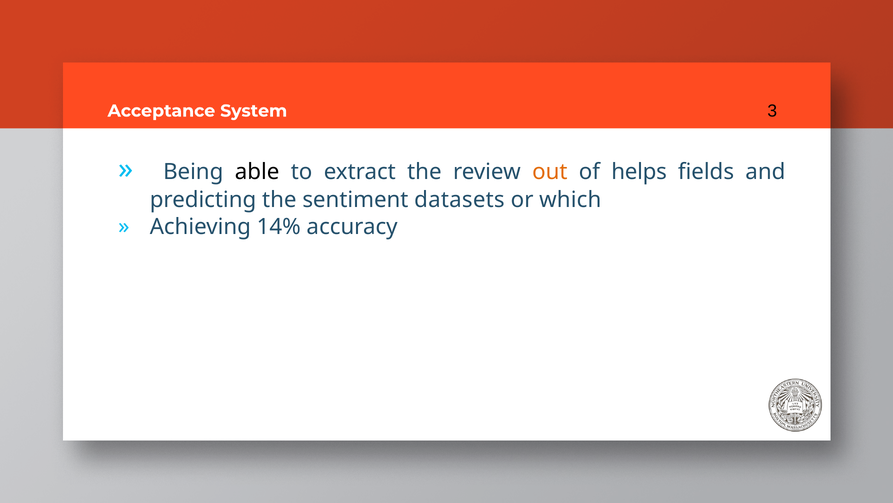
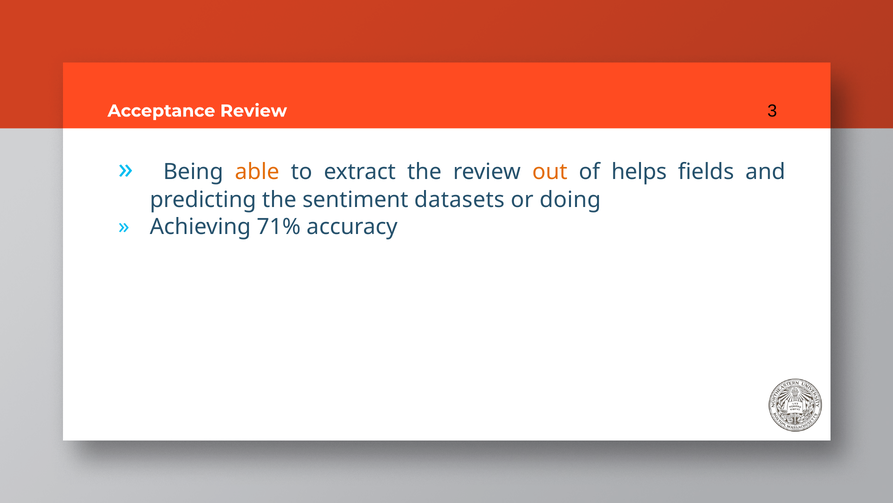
Acceptance System: System -> Review
able colour: black -> orange
which: which -> doing
14%: 14% -> 71%
